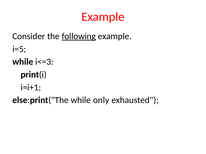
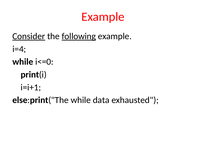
Consider underline: none -> present
i=5: i=5 -> i=4
i<=3: i<=3 -> i<=0
only: only -> data
